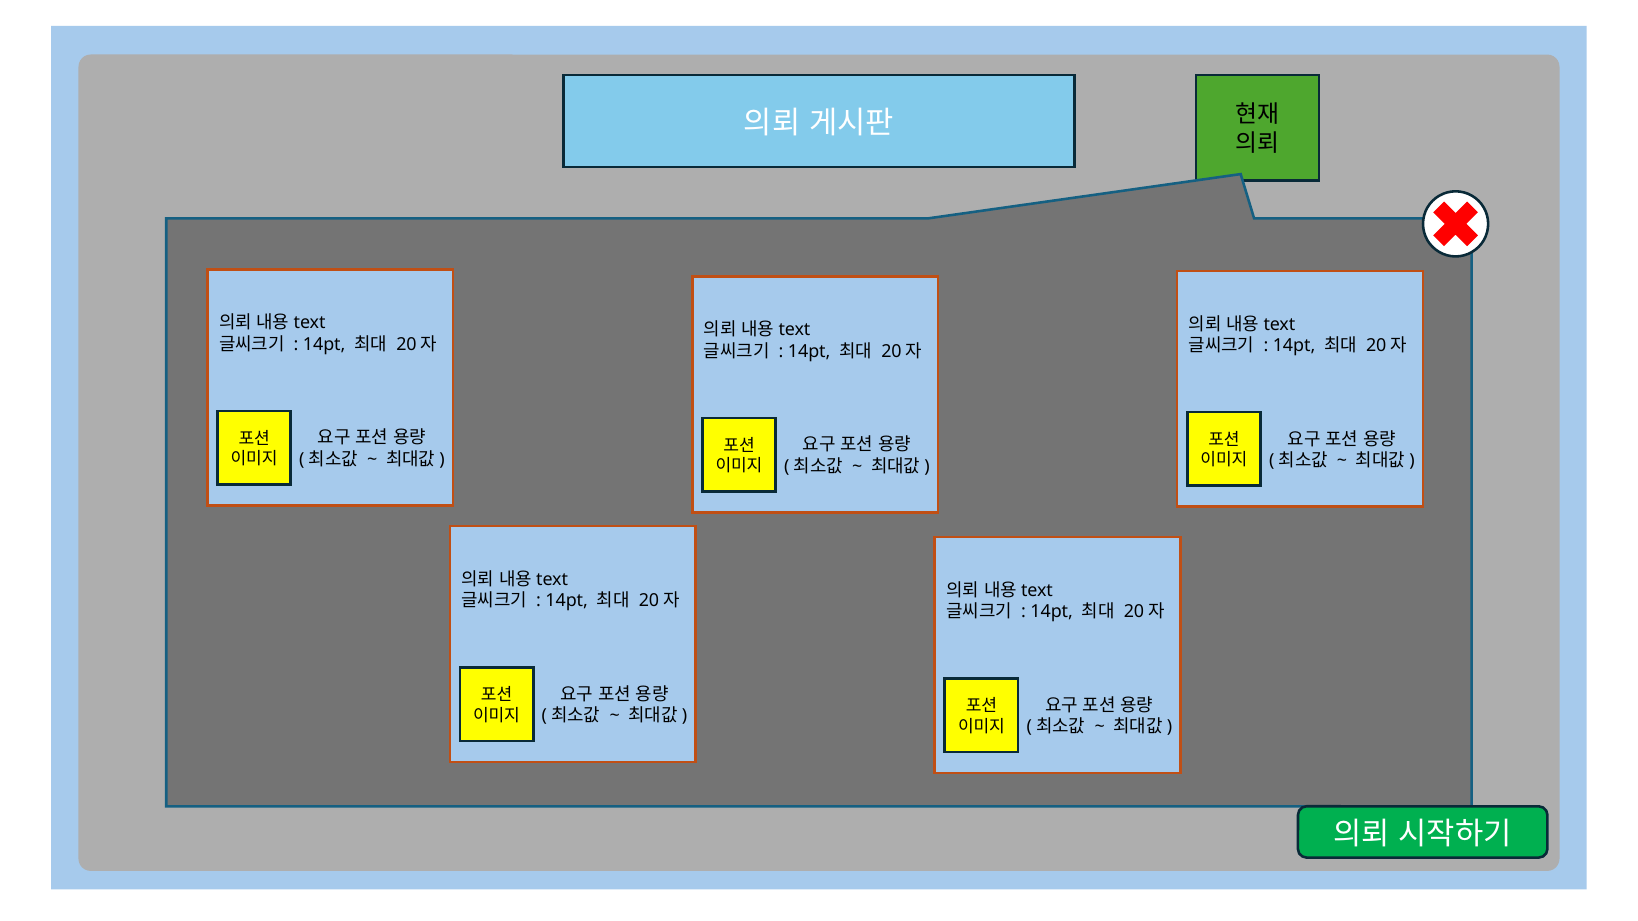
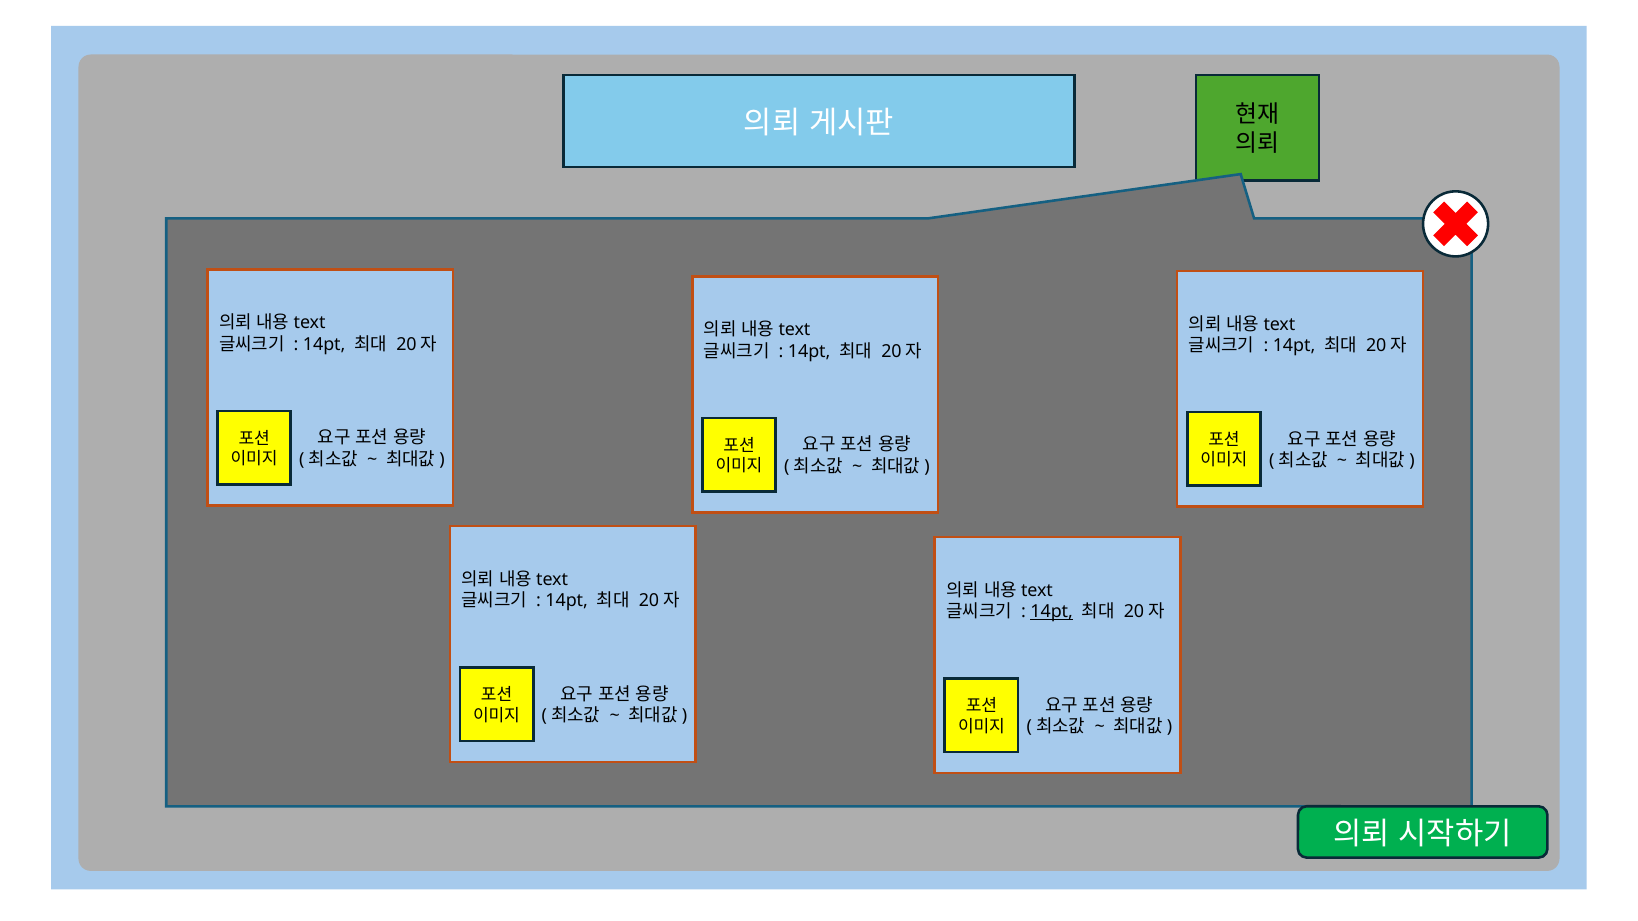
14pt at (1052, 612) underline: none -> present
